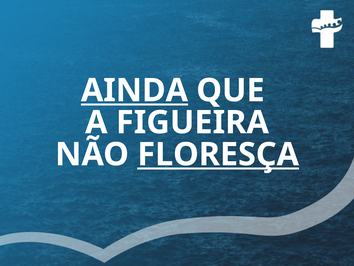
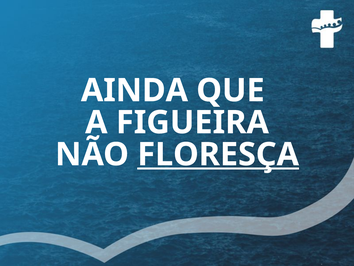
AINDA underline: present -> none
